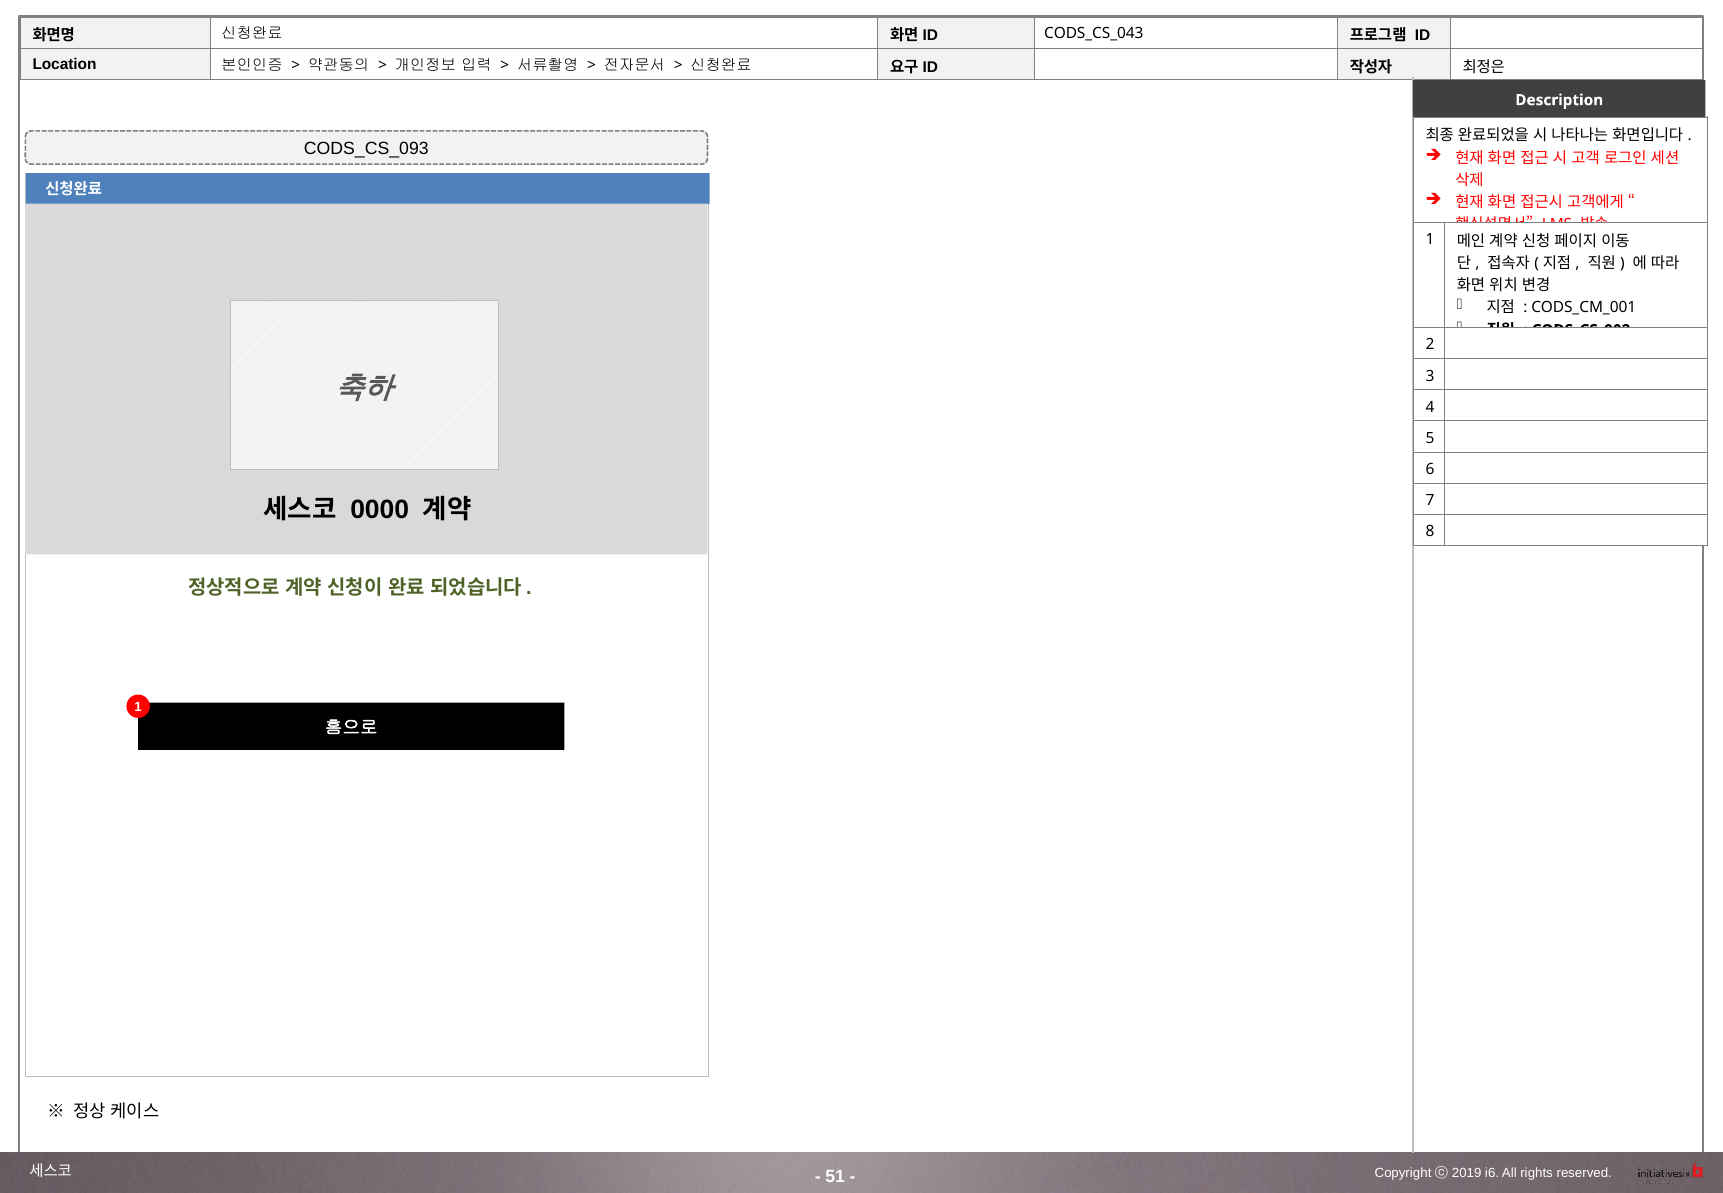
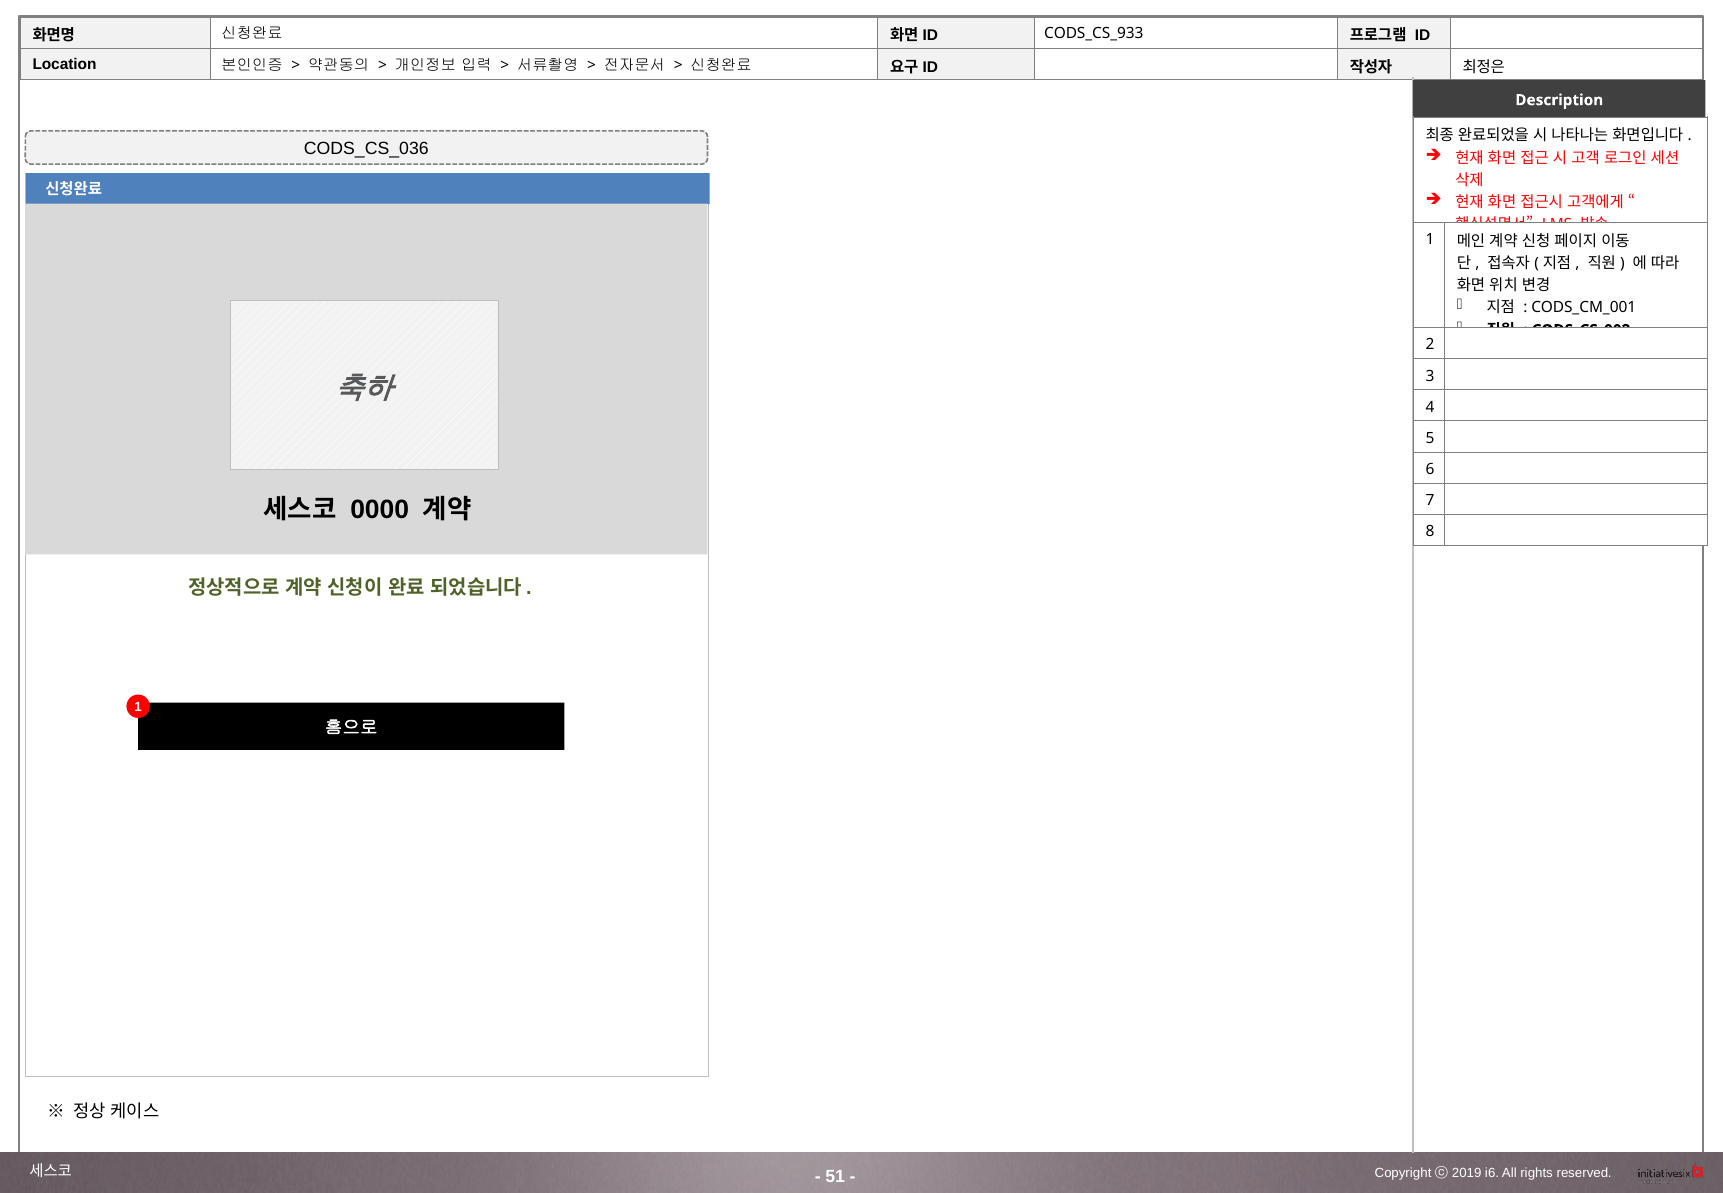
CODS_CS_043: CODS_CS_043 -> CODS_CS_933
CODS_CS_093: CODS_CS_093 -> CODS_CS_036
